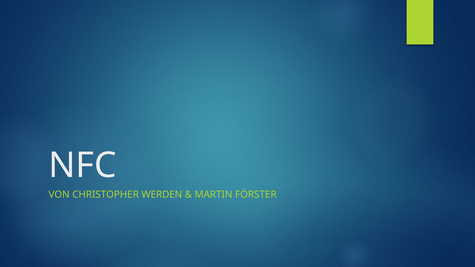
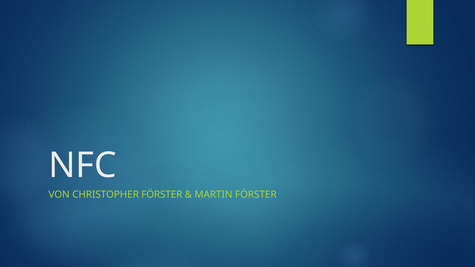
CHRISTOPHER WERDEN: WERDEN -> FÖRSTER
